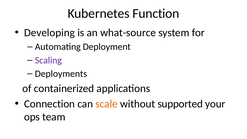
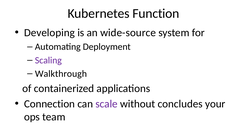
what-source: what-source -> wide-source
Deployments: Deployments -> Walkthrough
scale colour: orange -> purple
supported: supported -> concludes
